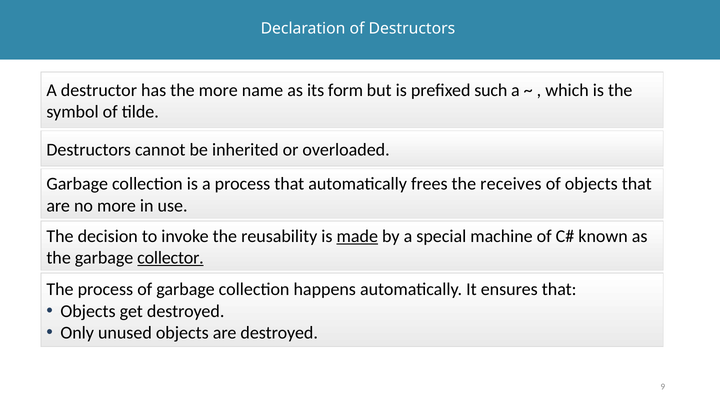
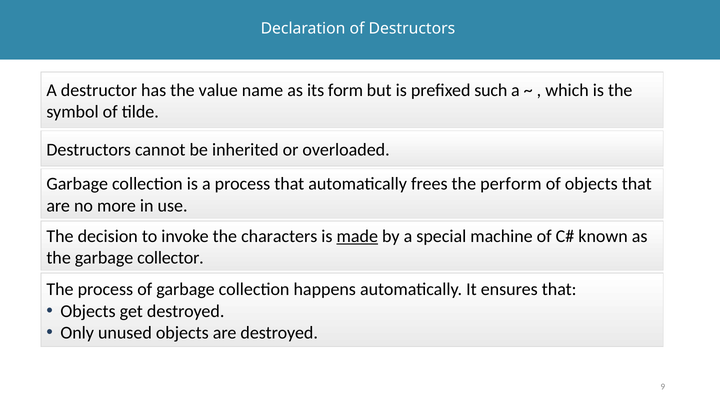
the more: more -> value
receives: receives -> perform
reusability: reusability -> characters
collector underline: present -> none
